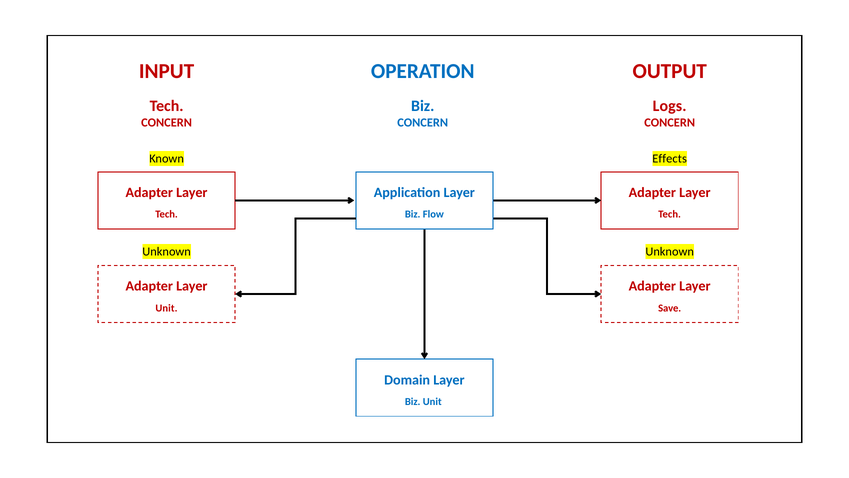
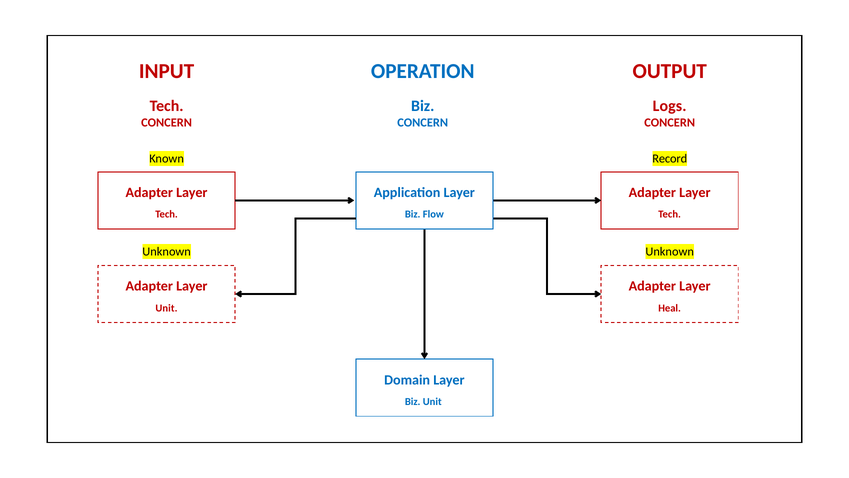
Effects: Effects -> Record
Save: Save -> Heal
